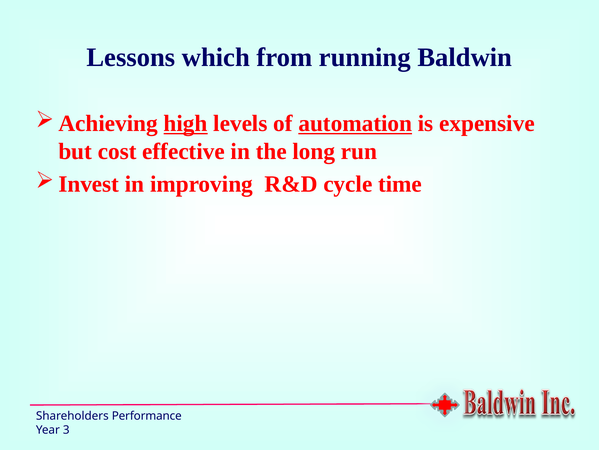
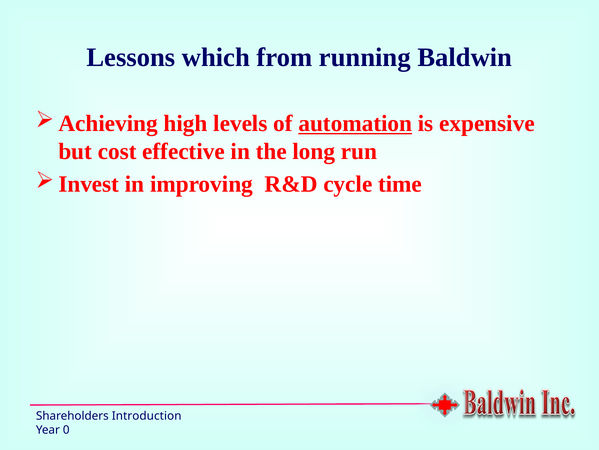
high underline: present -> none
Performance: Performance -> Introduction
3: 3 -> 0
